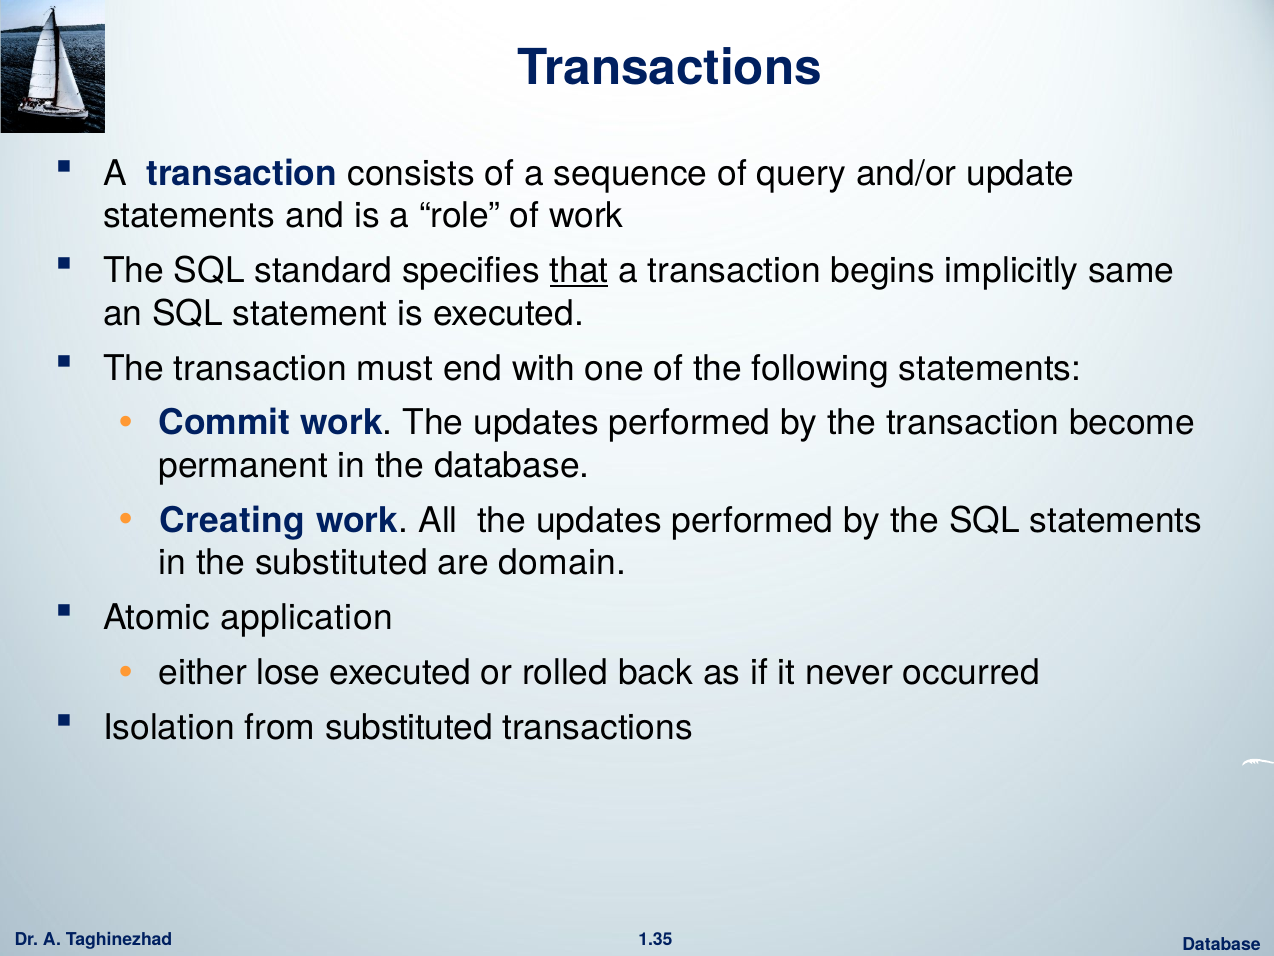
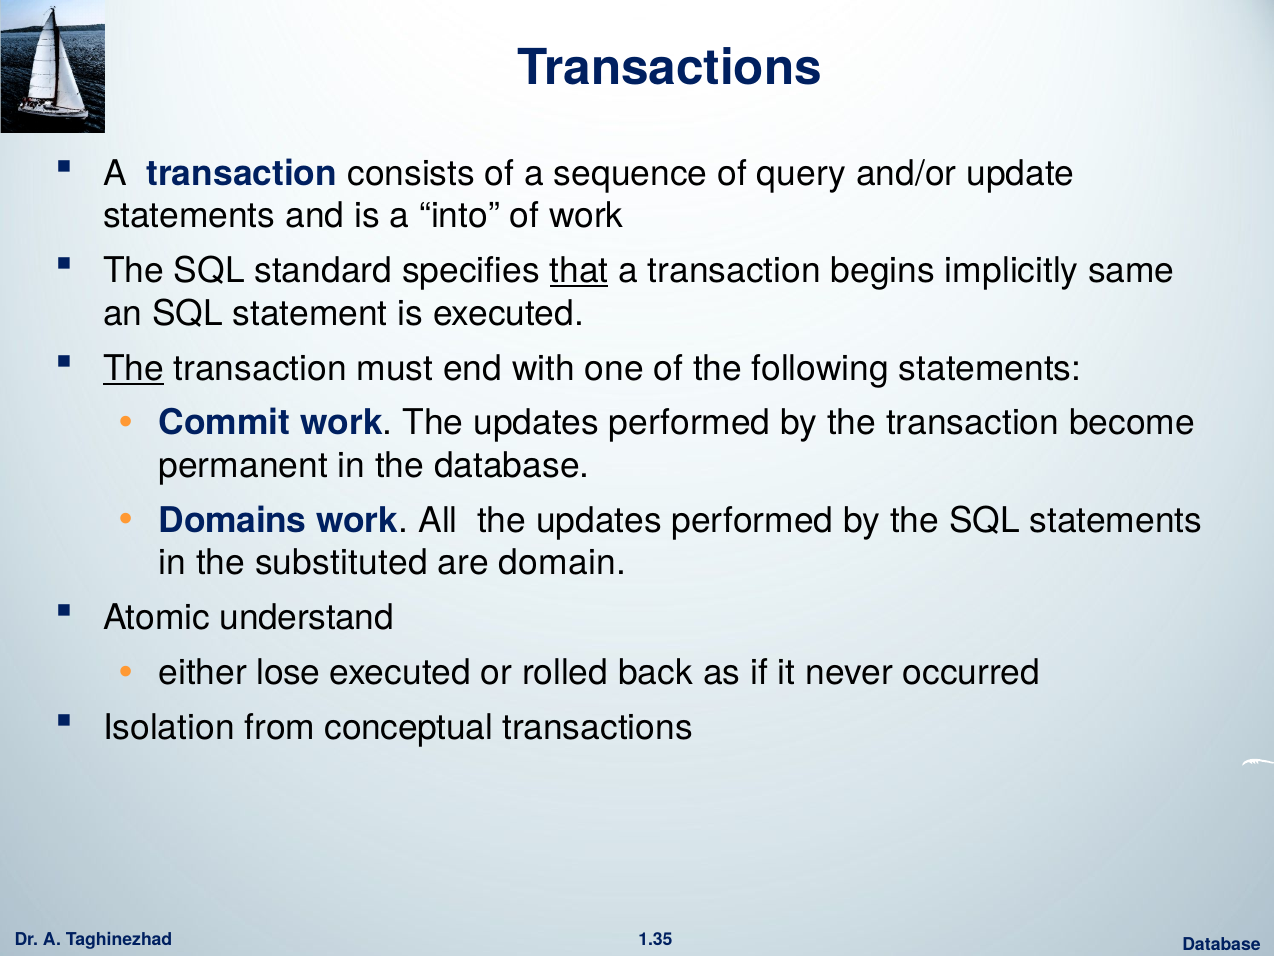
role: role -> into
The at (133, 368) underline: none -> present
Creating: Creating -> Domains
application: application -> understand
from substituted: substituted -> conceptual
